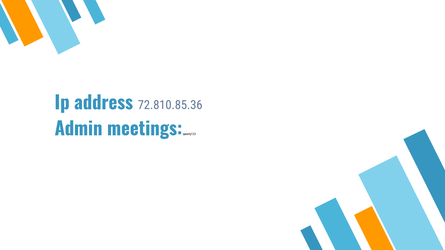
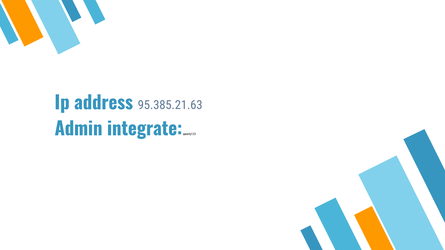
72.810.85.36: 72.810.85.36 -> 95.385.21.63
meetings: meetings -> integrate
